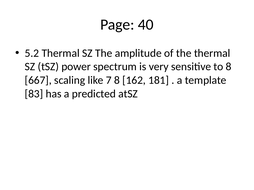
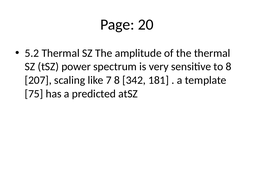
40: 40 -> 20
667: 667 -> 207
162: 162 -> 342
83: 83 -> 75
